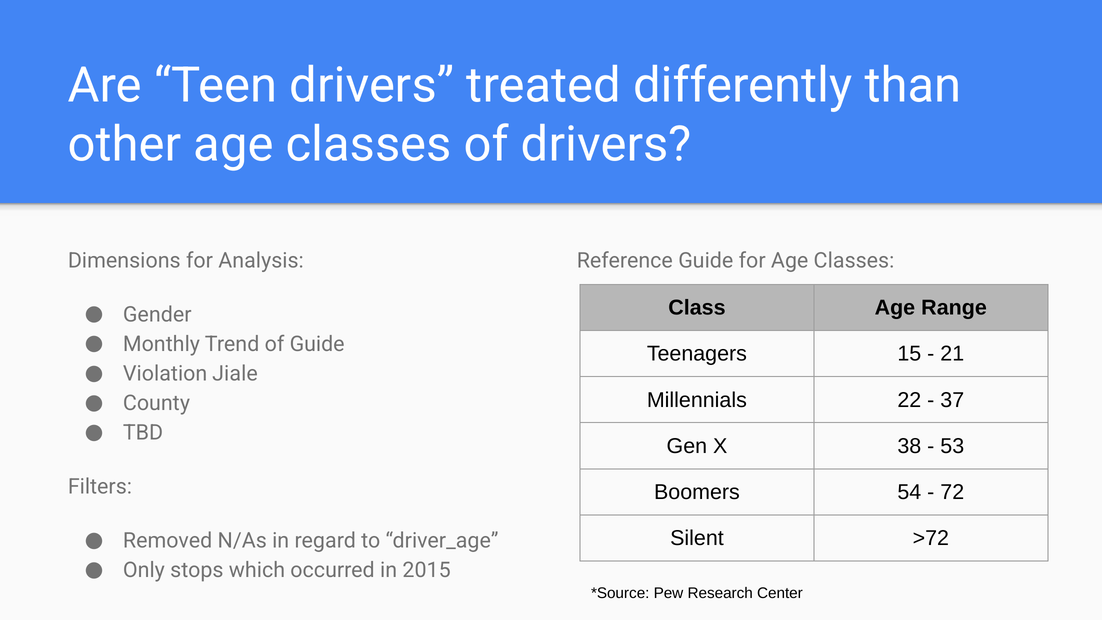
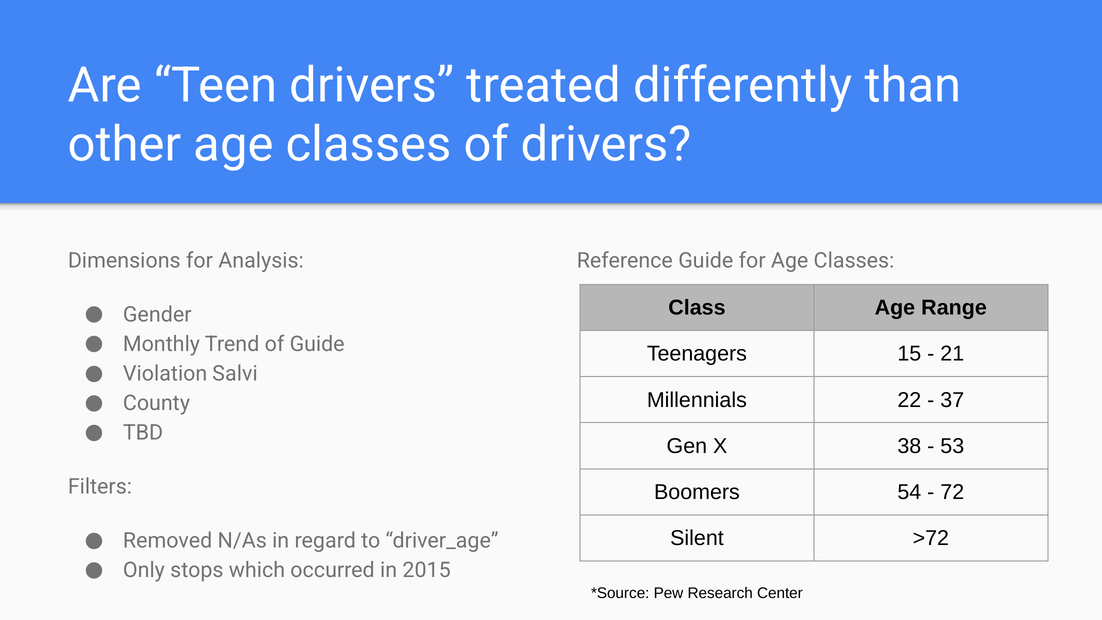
Jiale: Jiale -> Salvi
